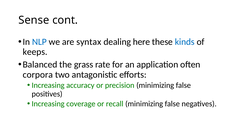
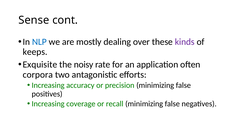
syntax: syntax -> mostly
here: here -> over
kinds colour: blue -> purple
Balanced: Balanced -> Exquisite
grass: grass -> noisy
